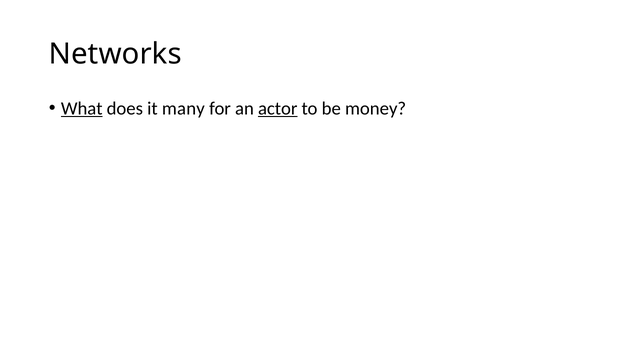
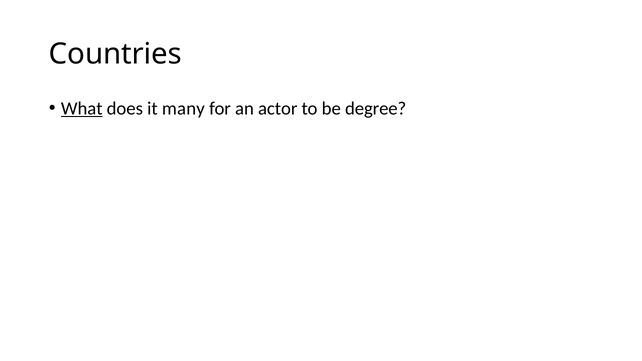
Networks: Networks -> Countries
actor underline: present -> none
money: money -> degree
